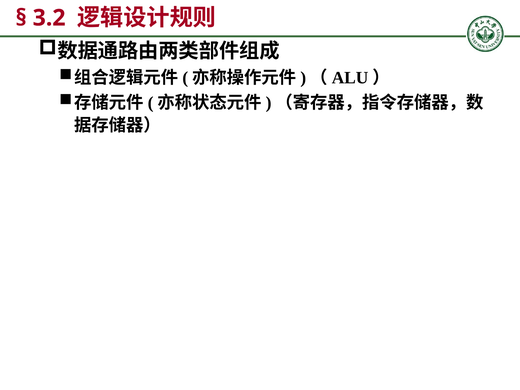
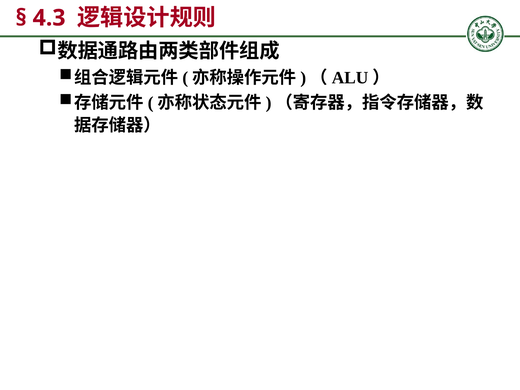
3.2: 3.2 -> 4.3
